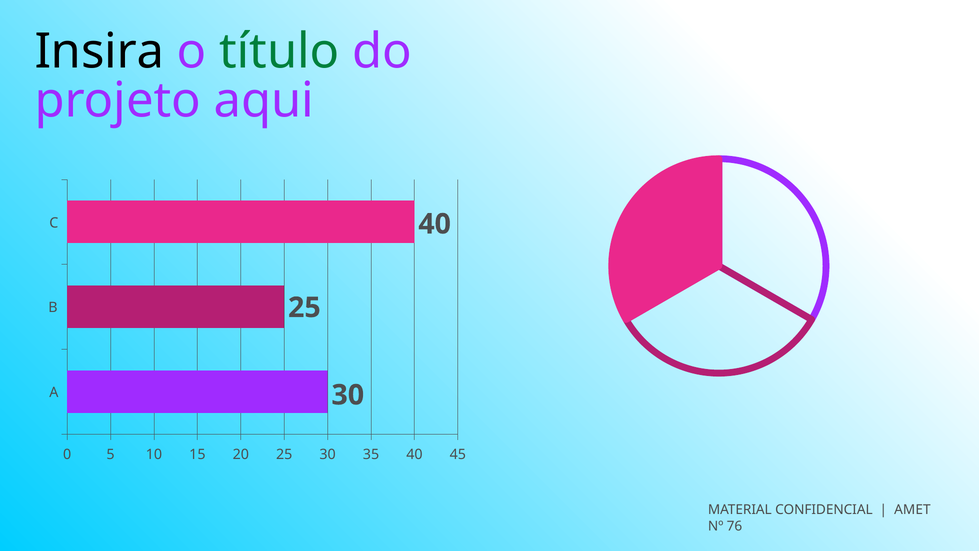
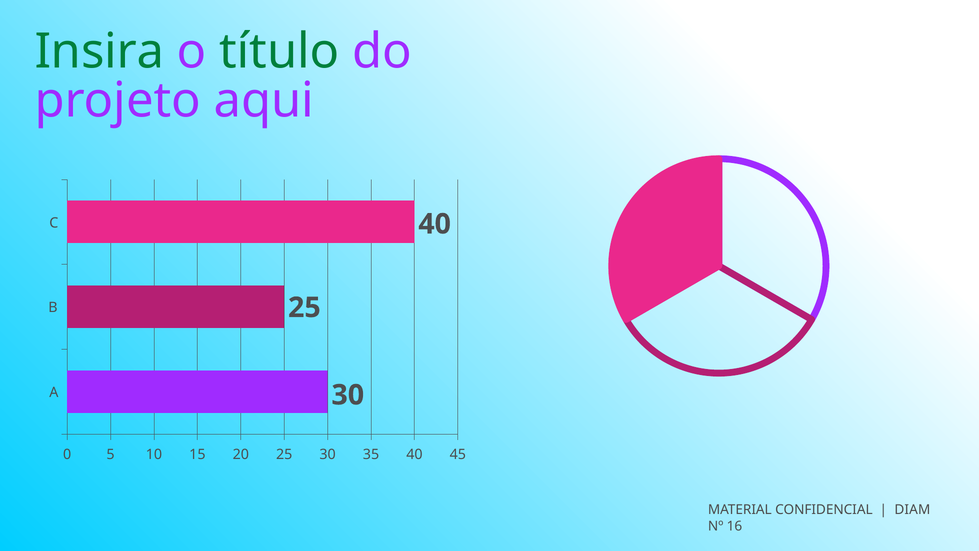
Insira colour: black -> green
AMET: AMET -> DIAM
76: 76 -> 16
